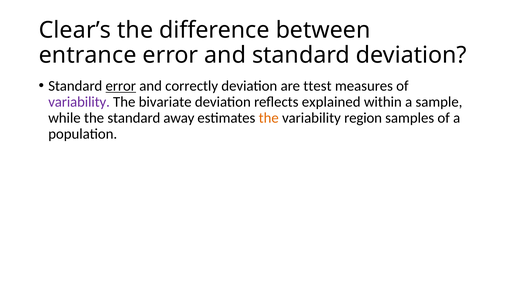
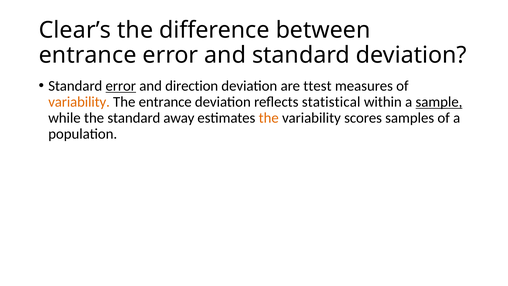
correctly: correctly -> direction
variability at (79, 102) colour: purple -> orange
The bivariate: bivariate -> entrance
explained: explained -> statistical
sample underline: none -> present
region: region -> scores
